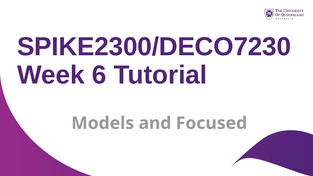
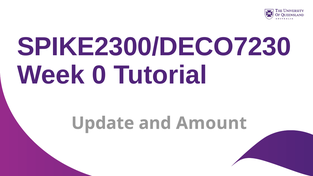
6: 6 -> 0
Models: Models -> Update
Focused: Focused -> Amount
